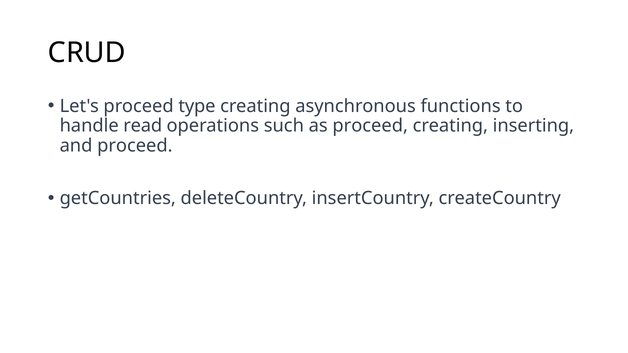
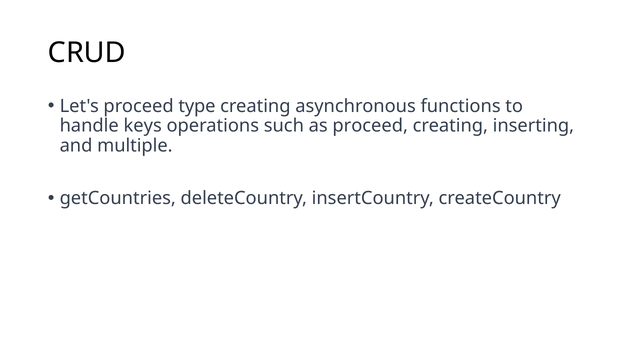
read: read -> keys
and proceed: proceed -> multiple
